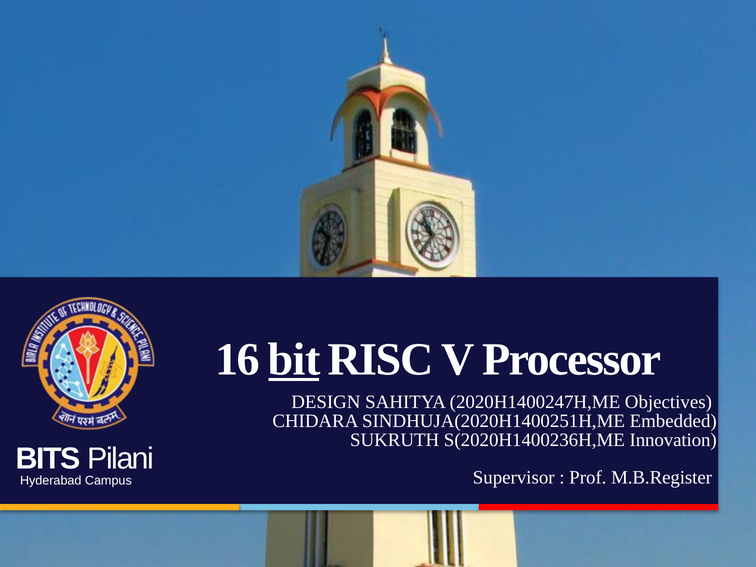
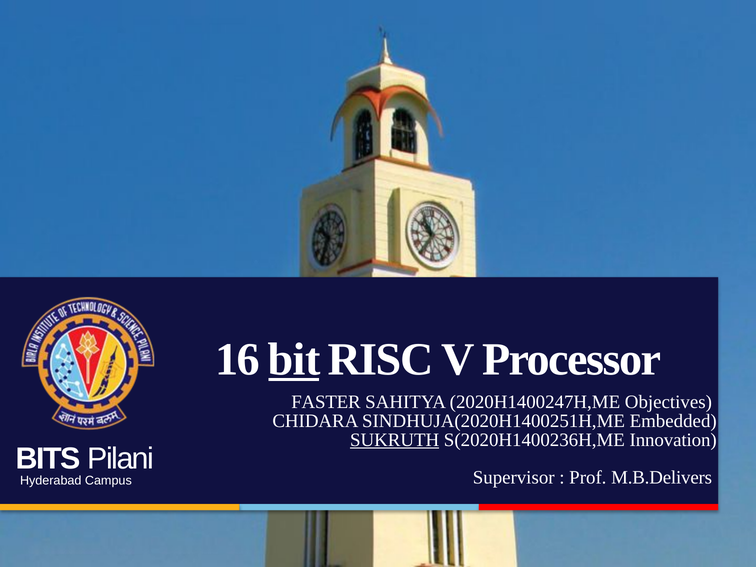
DESIGN: DESIGN -> FASTER
SUKRUTH underline: none -> present
M.B.Register: M.B.Register -> M.B.Delivers
